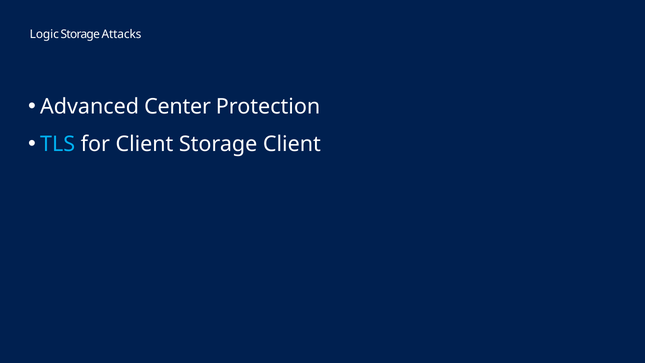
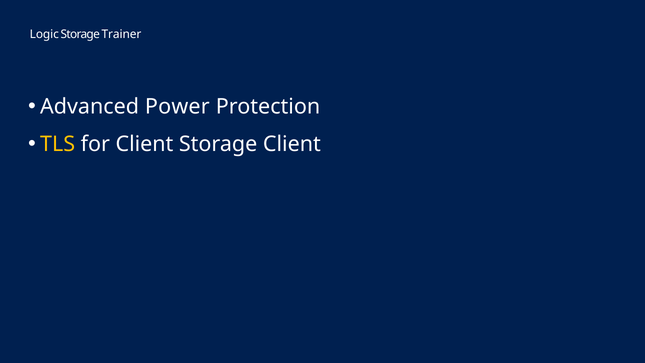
Attacks: Attacks -> Trainer
Center: Center -> Power
TLS colour: light blue -> yellow
